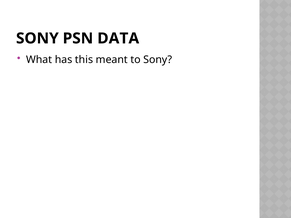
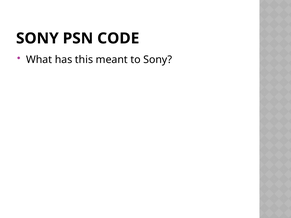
DATA: DATA -> CODE
